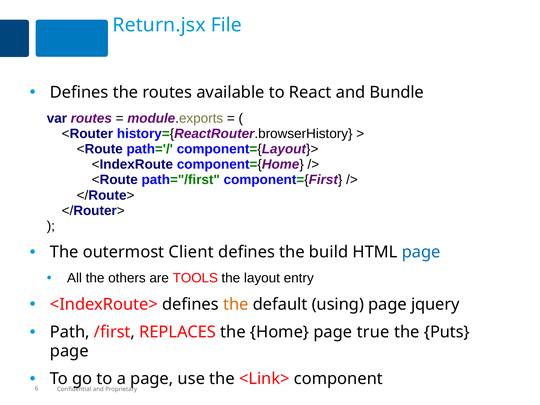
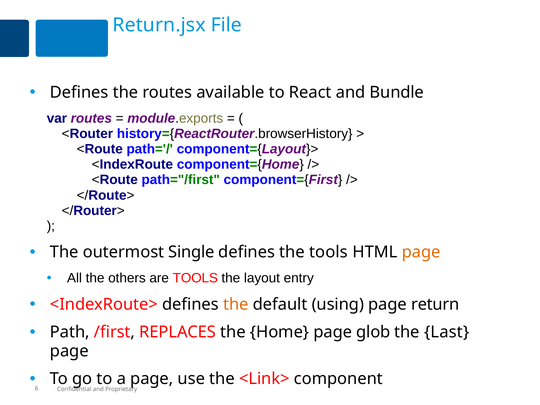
Client: Client -> Single
the build: build -> tools
page at (421, 252) colour: blue -> orange
jquery: jquery -> return
true: true -> glob
Puts: Puts -> Last
